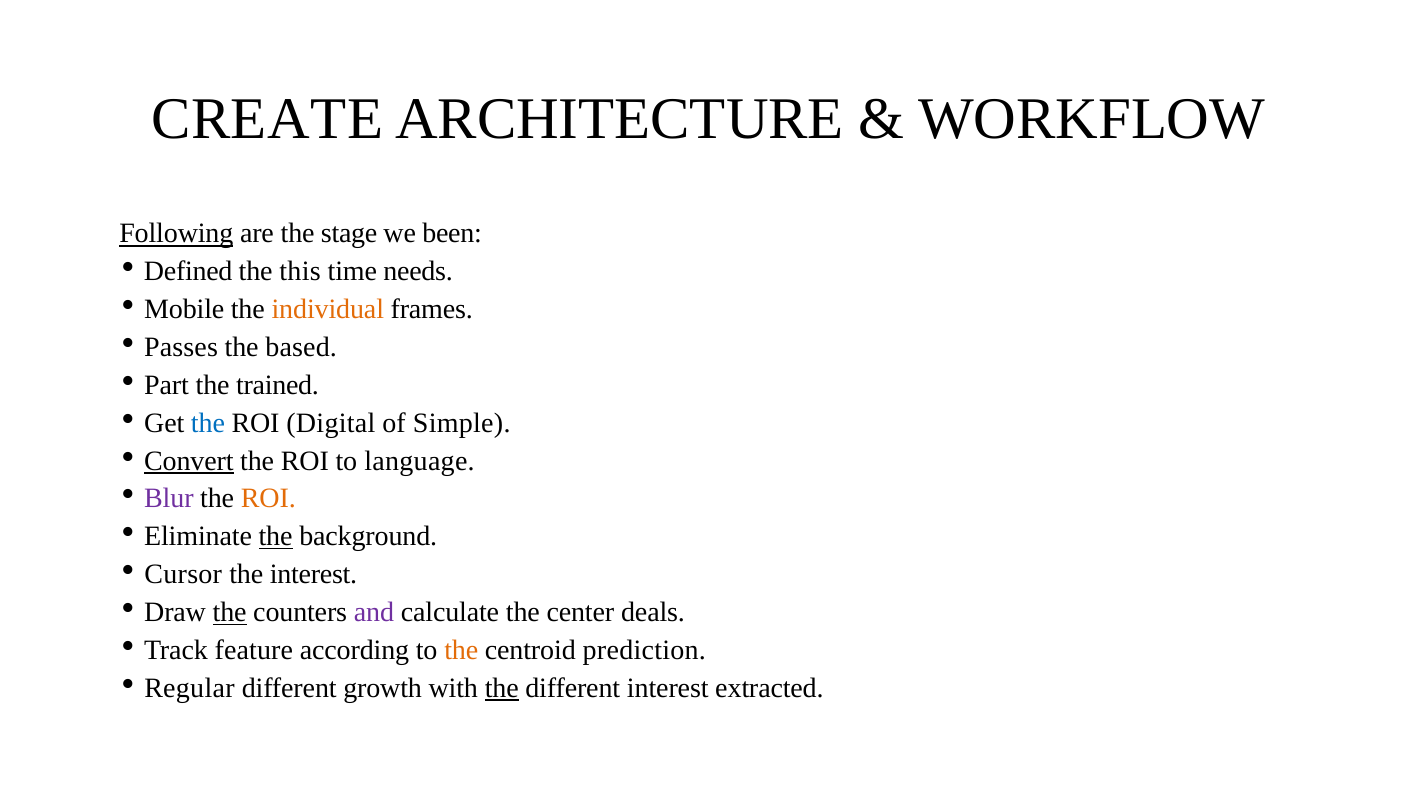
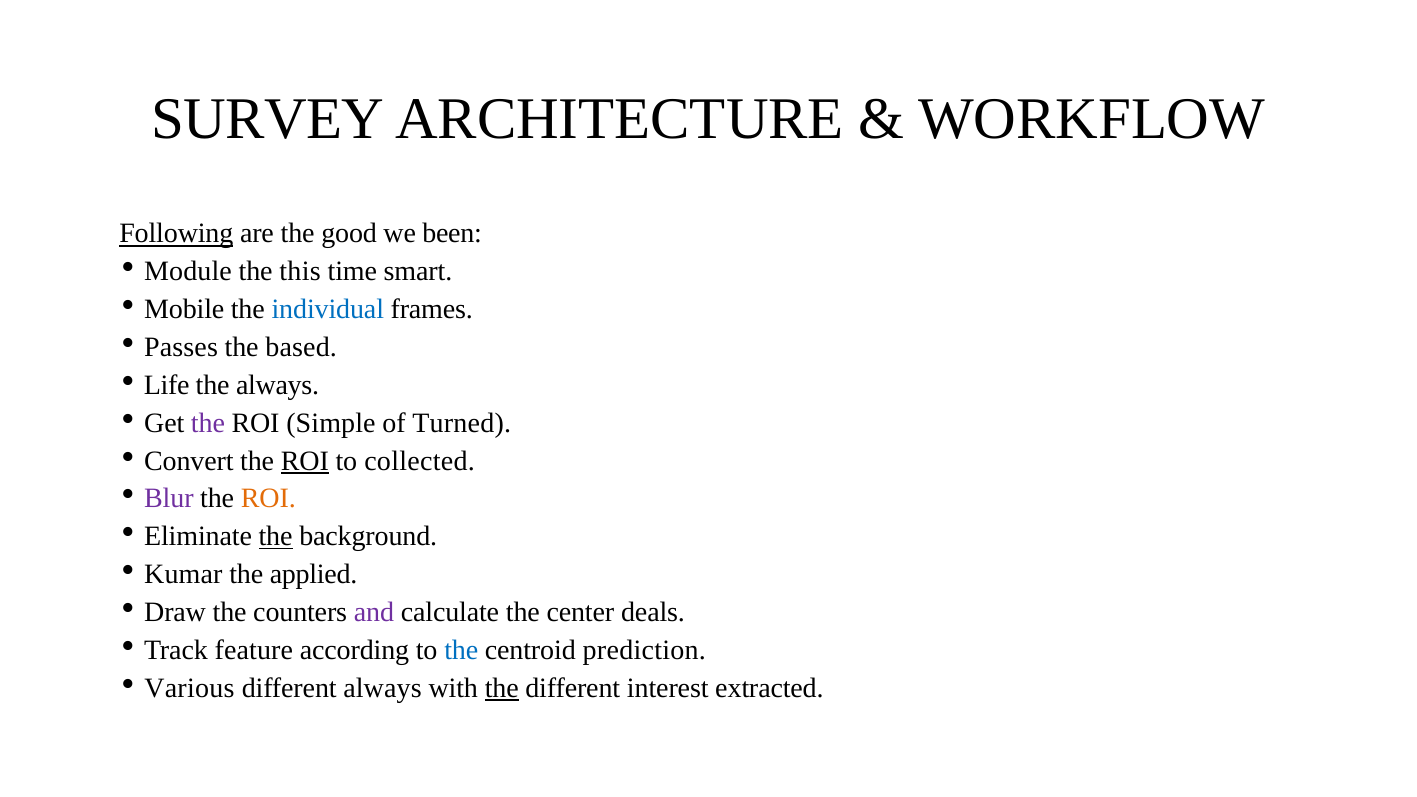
CREATE: CREATE -> SURVEY
stage: stage -> good
Defined: Defined -> Module
needs: needs -> smart
individual colour: orange -> blue
Part: Part -> Life
the trained: trained -> always
the at (208, 423) colour: blue -> purple
Digital: Digital -> Simple
Simple: Simple -> Turned
Convert underline: present -> none
ROI at (305, 461) underline: none -> present
language: language -> collected
Cursor: Cursor -> Kumar
the interest: interest -> applied
the at (230, 612) underline: present -> none
the at (461, 650) colour: orange -> blue
Regular: Regular -> Various
different growth: growth -> always
